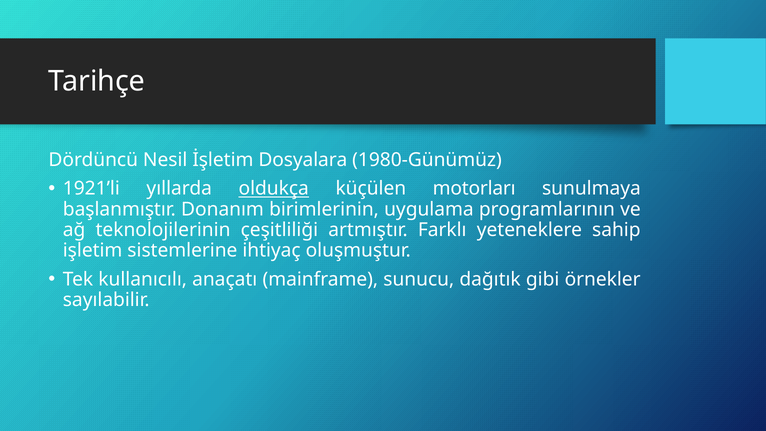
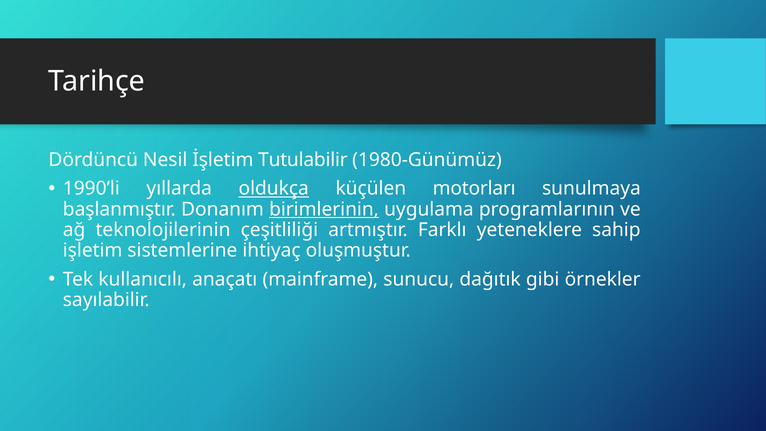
Dosyalara: Dosyalara -> Tutulabilir
1921’li: 1921’li -> 1990’li
birimlerinin underline: none -> present
